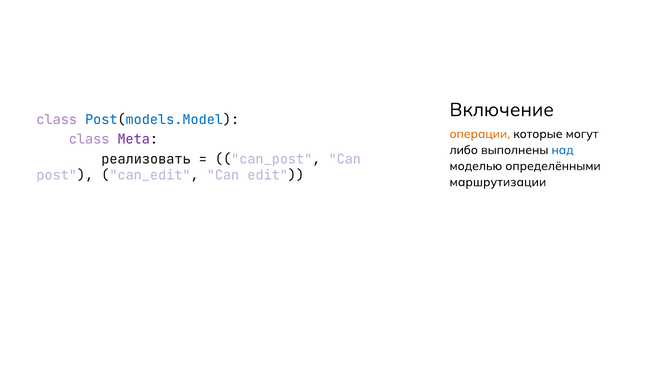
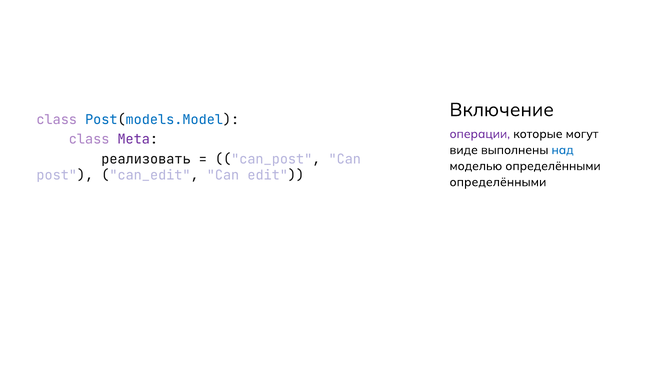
операции colour: orange -> purple
либо: либо -> виде
маршрутизации at (498, 182): маршрутизации -> определёнными
